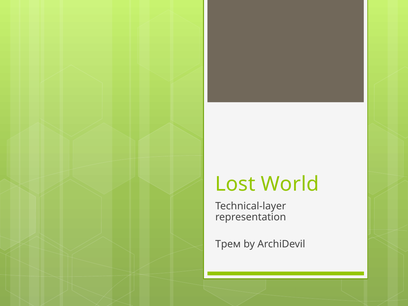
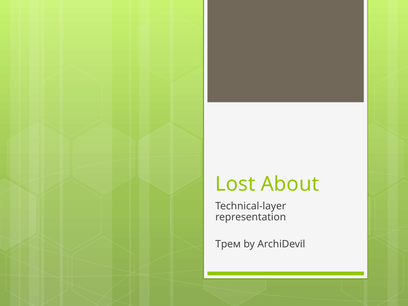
World: World -> About
